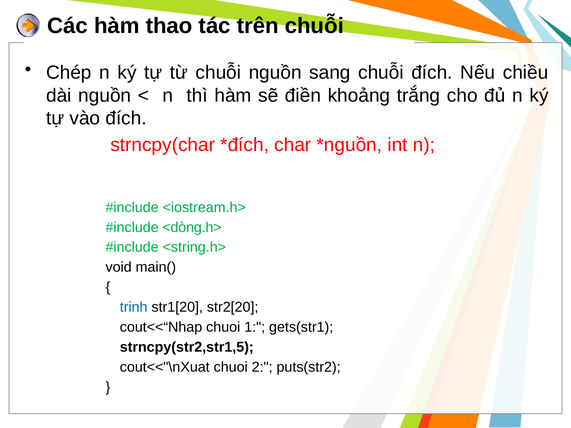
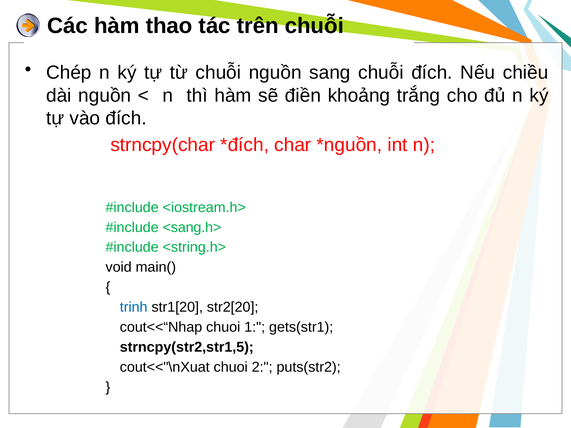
<dòng.h>: <dòng.h> -> <sang.h>
